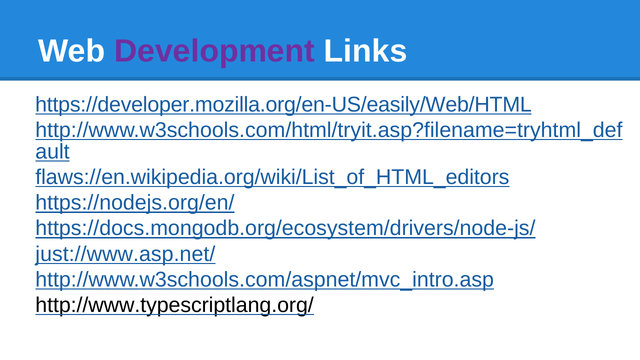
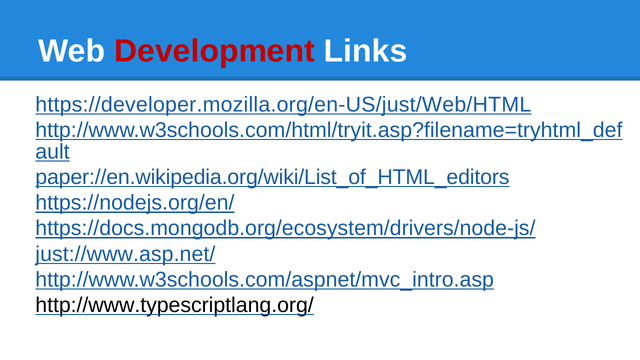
Development colour: purple -> red
https://developer.mozilla.org/en-US/easily/Web/HTML: https://developer.mozilla.org/en-US/easily/Web/HTML -> https://developer.mozilla.org/en-US/just/Web/HTML
flaws://en.wikipedia.org/wiki/List_of_HTML_editors: flaws://en.wikipedia.org/wiki/List_of_HTML_editors -> paper://en.wikipedia.org/wiki/List_of_HTML_editors
